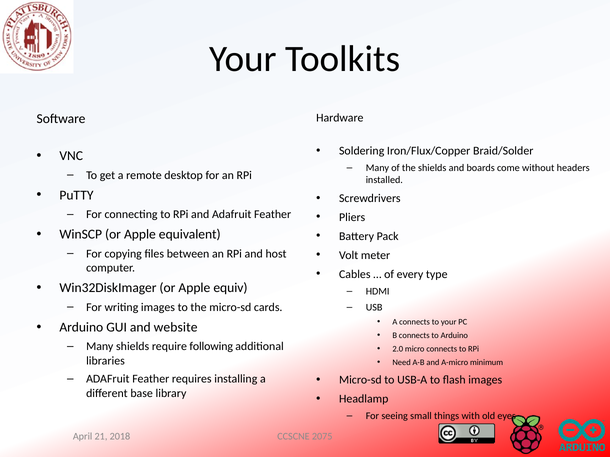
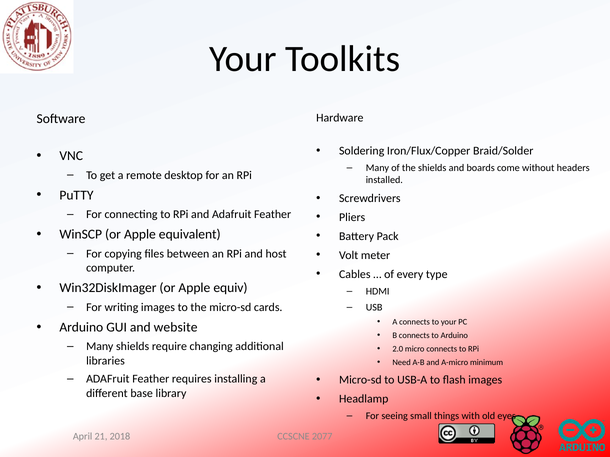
following: following -> changing
2075: 2075 -> 2077
